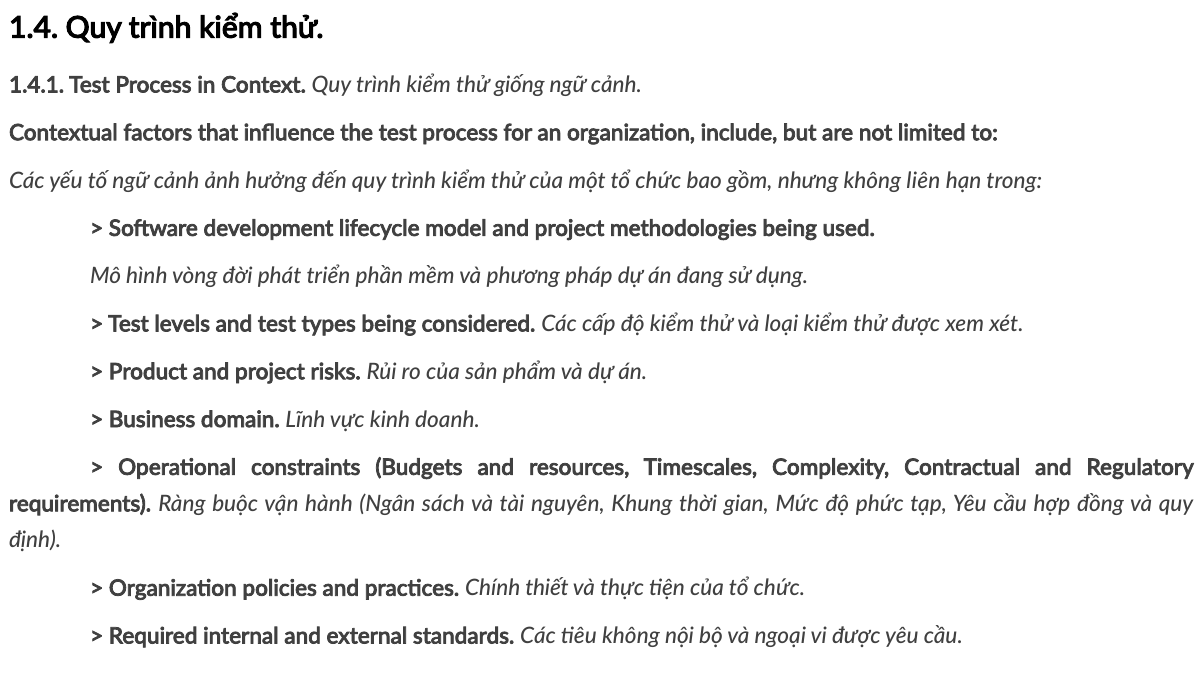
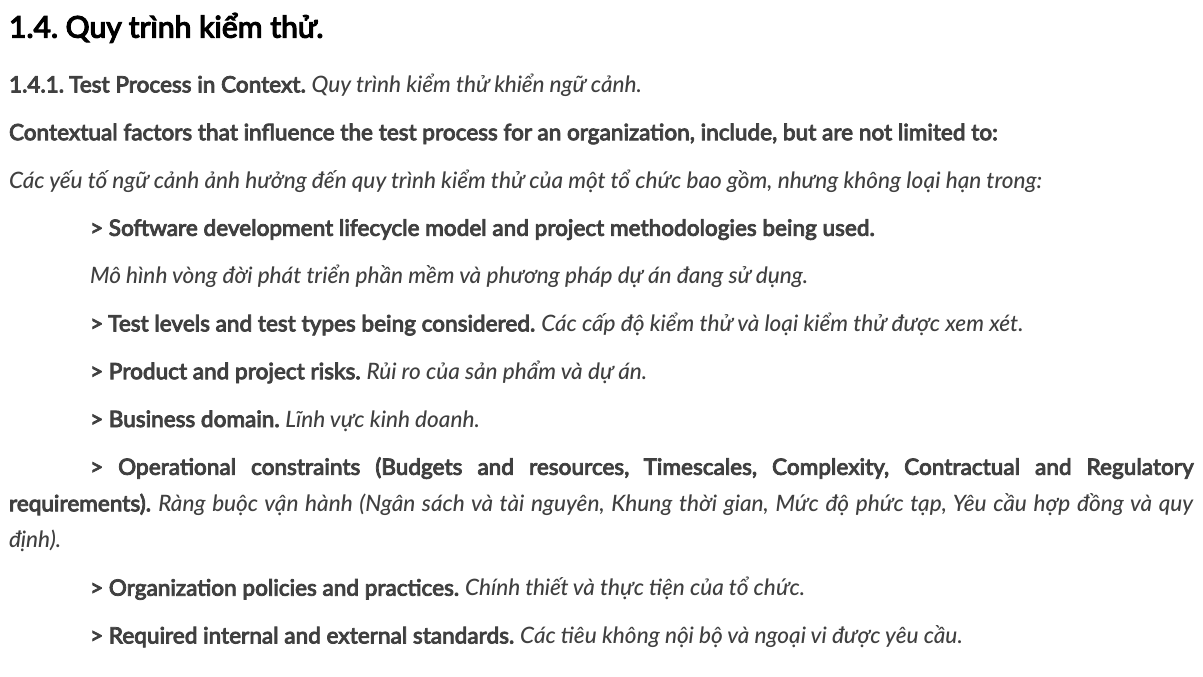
giống: giống -> khiển
không liên: liên -> loại
